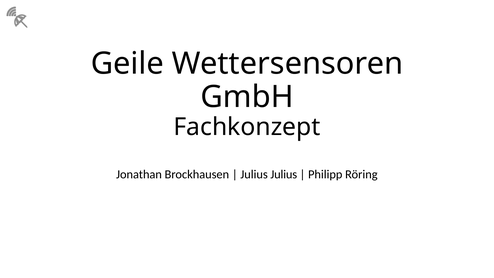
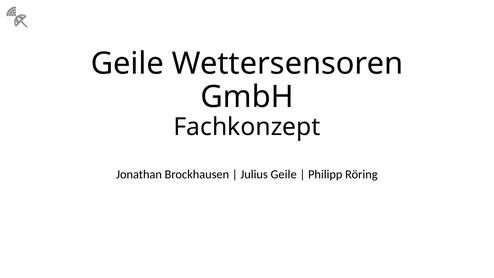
Julius Julius: Julius -> Geile
